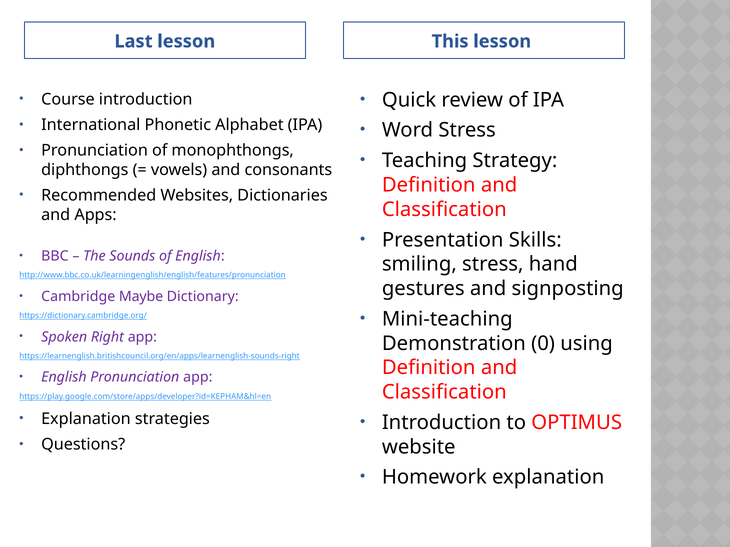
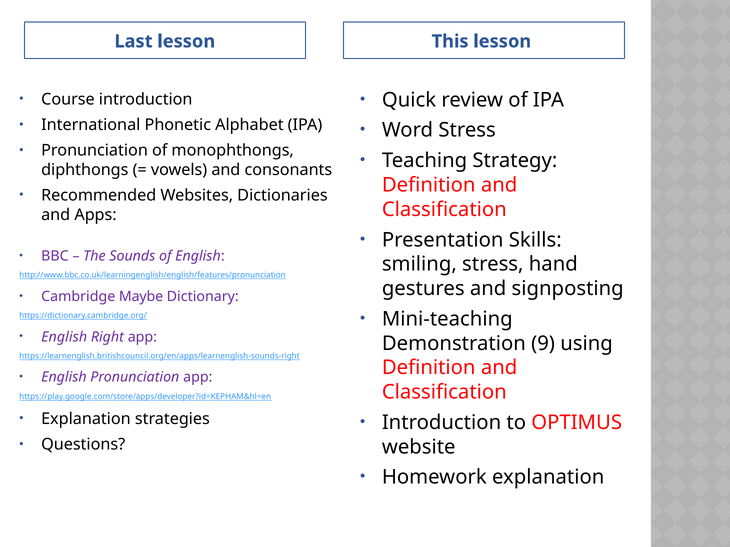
Spoken at (64, 337): Spoken -> English
0: 0 -> 9
